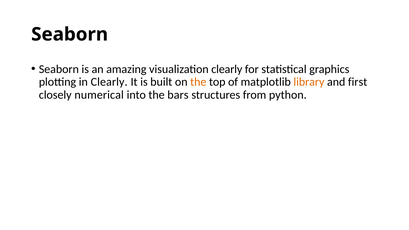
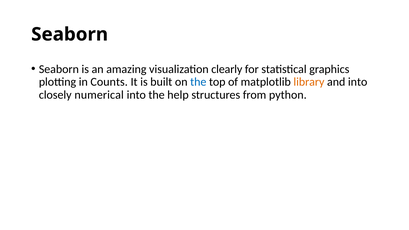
in Clearly: Clearly -> Counts
the at (198, 82) colour: orange -> blue
and first: first -> into
bars: bars -> help
